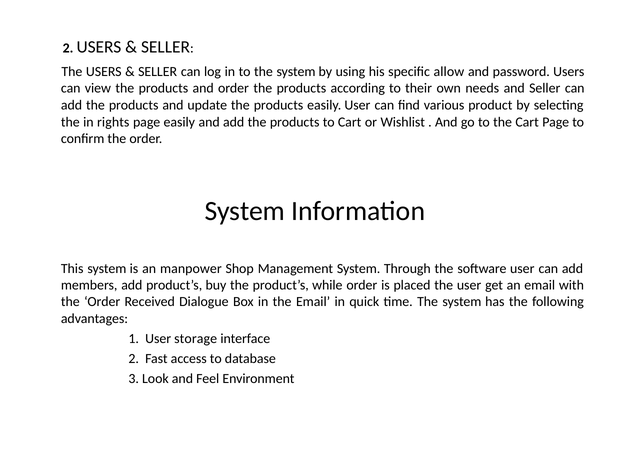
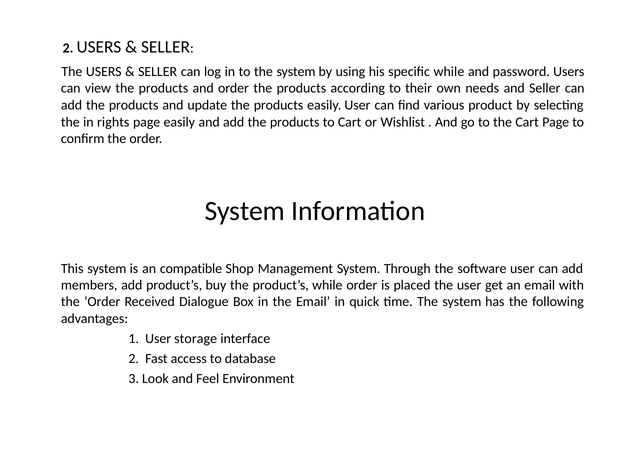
specific allow: allow -> while
manpower: manpower -> compatible
